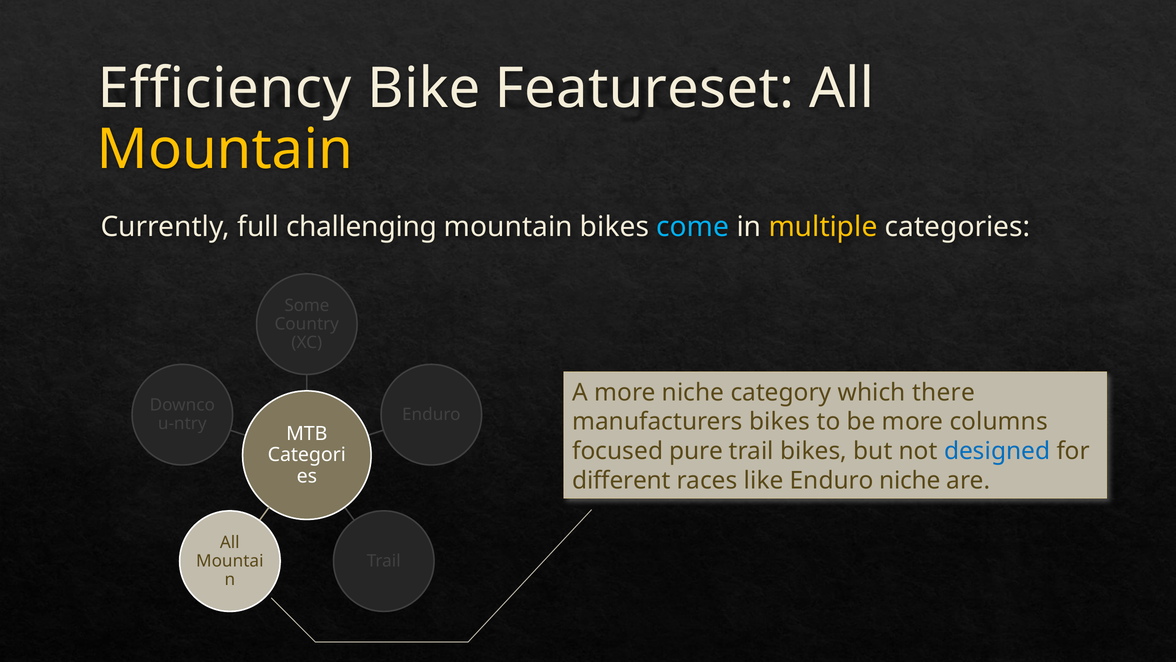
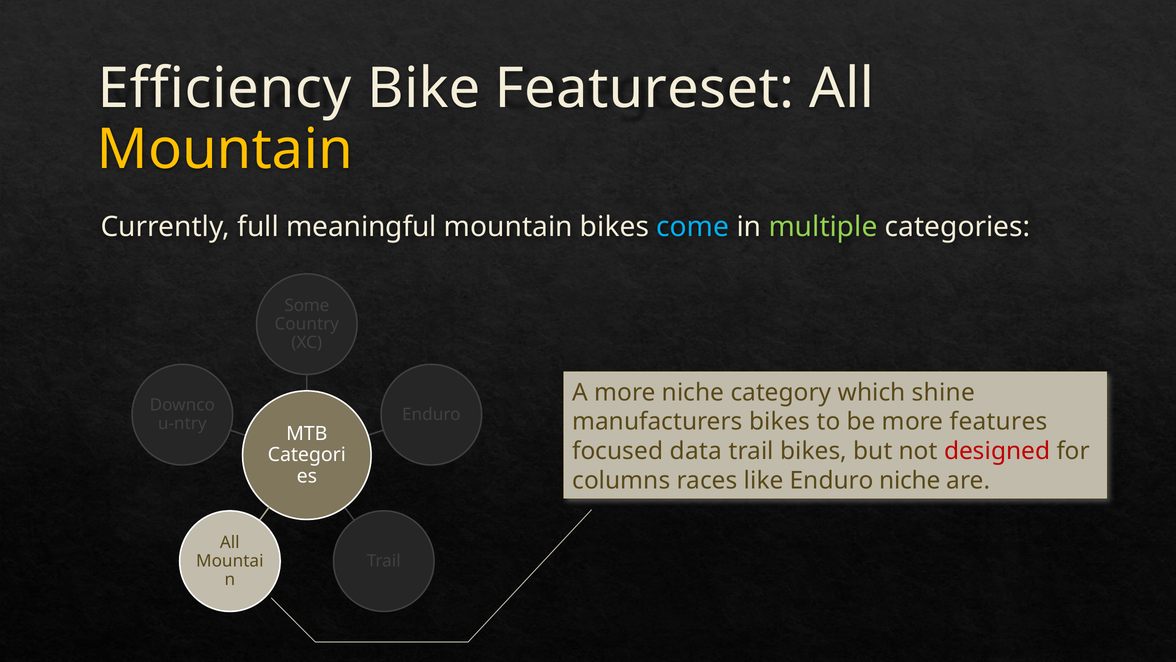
challenging: challenging -> meaningful
multiple colour: yellow -> light green
there: there -> shine
columns: columns -> features
pure: pure -> data
designed colour: blue -> red
different: different -> columns
